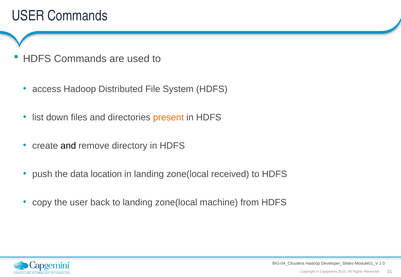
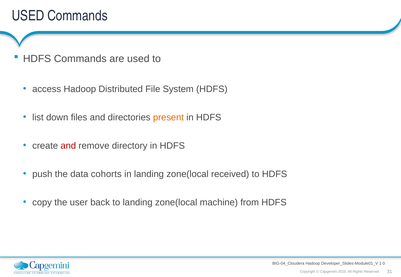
USER at (28, 16): USER -> USED
and at (68, 146) colour: black -> red
location: location -> cohorts
